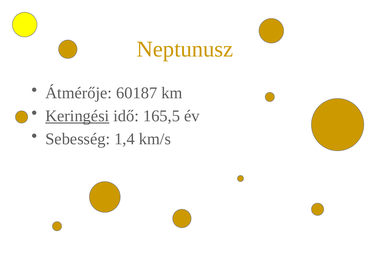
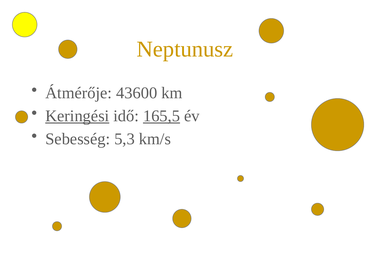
60187: 60187 -> 43600
165,5 underline: none -> present
1,4: 1,4 -> 5,3
